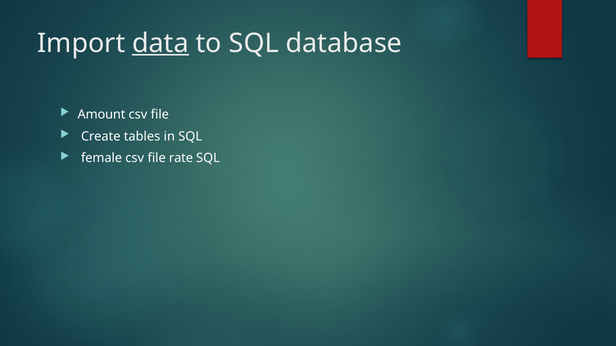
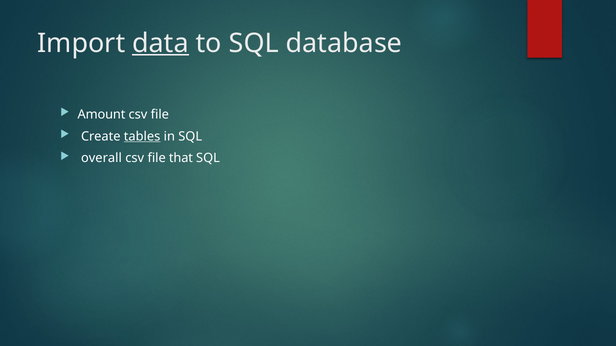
tables underline: none -> present
female: female -> overall
rate: rate -> that
